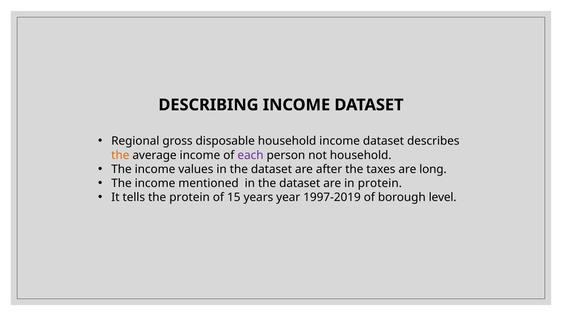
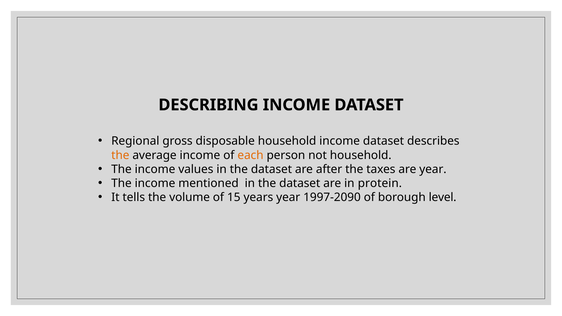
each colour: purple -> orange
are long: long -> year
the protein: protein -> volume
1997-2019: 1997-2019 -> 1997-2090
